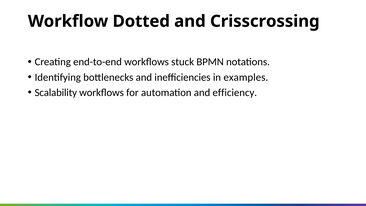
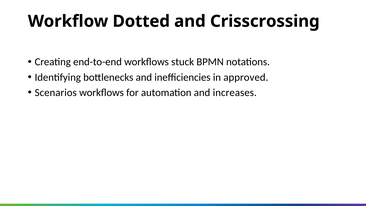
examples: examples -> approved
Scalability: Scalability -> Scenarios
efficiency: efficiency -> increases
